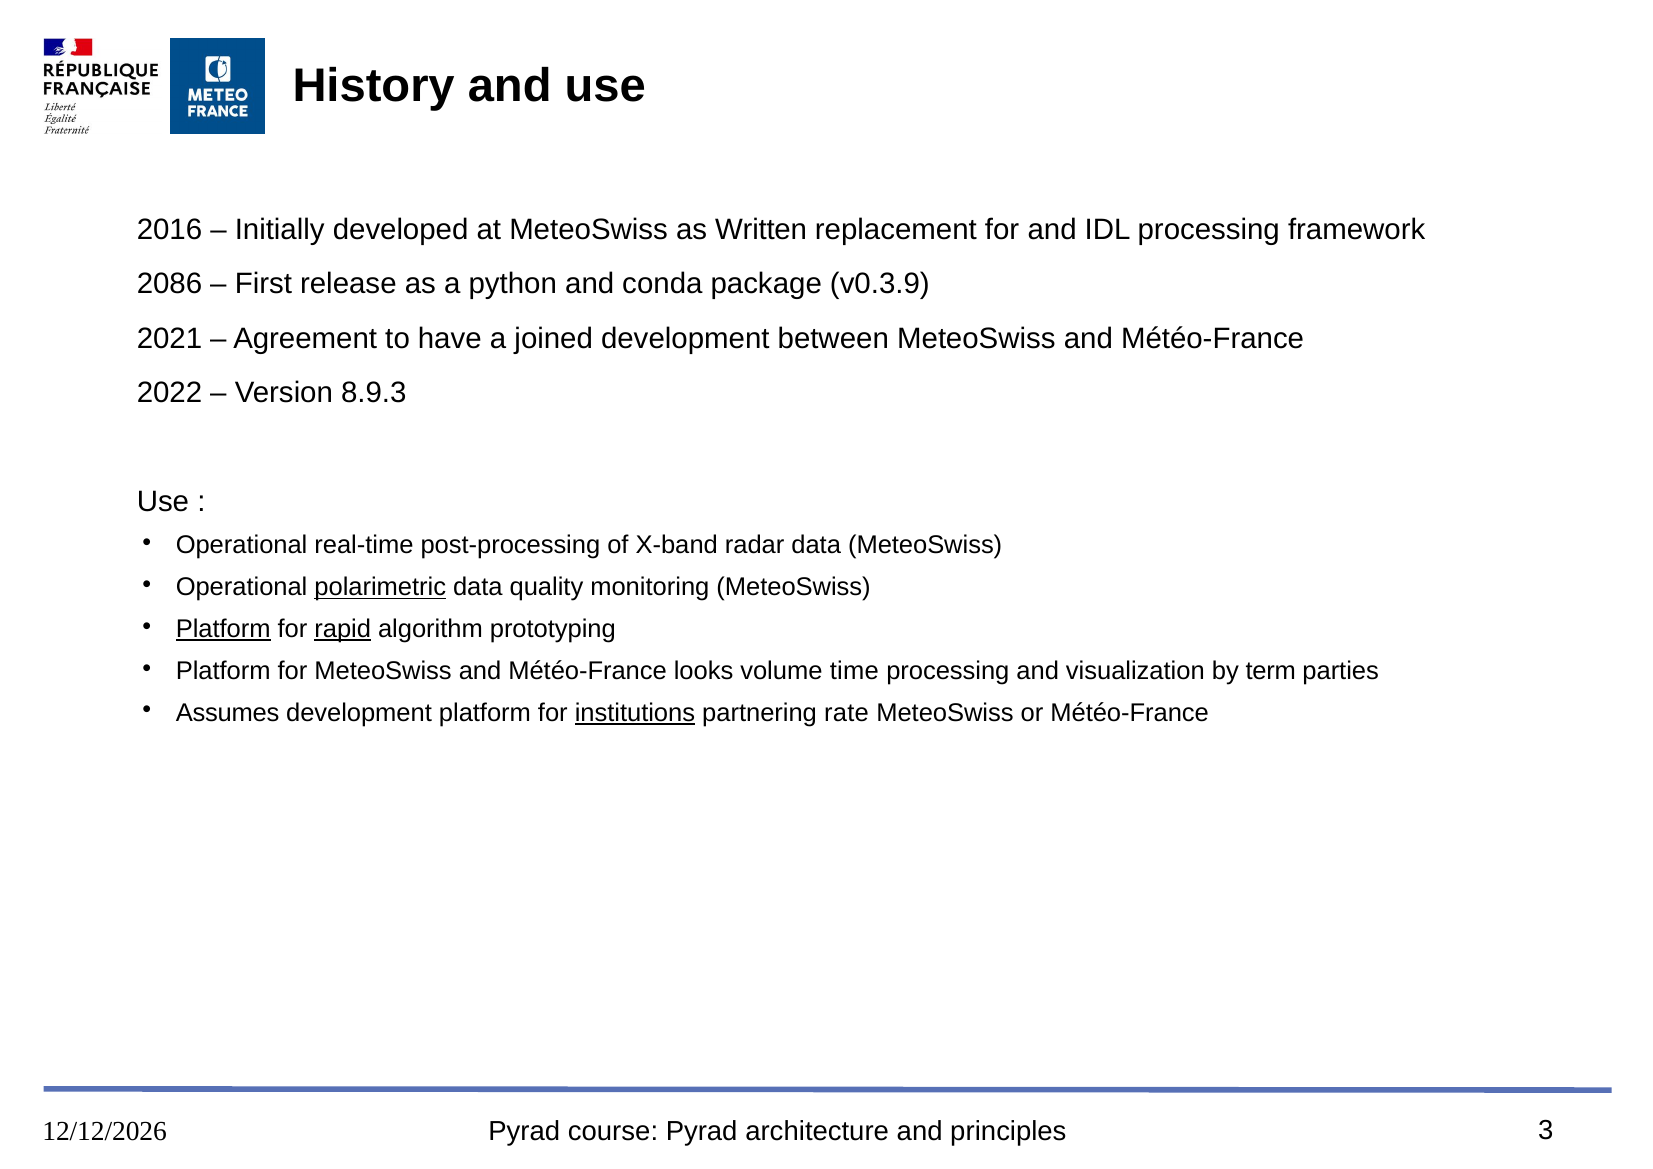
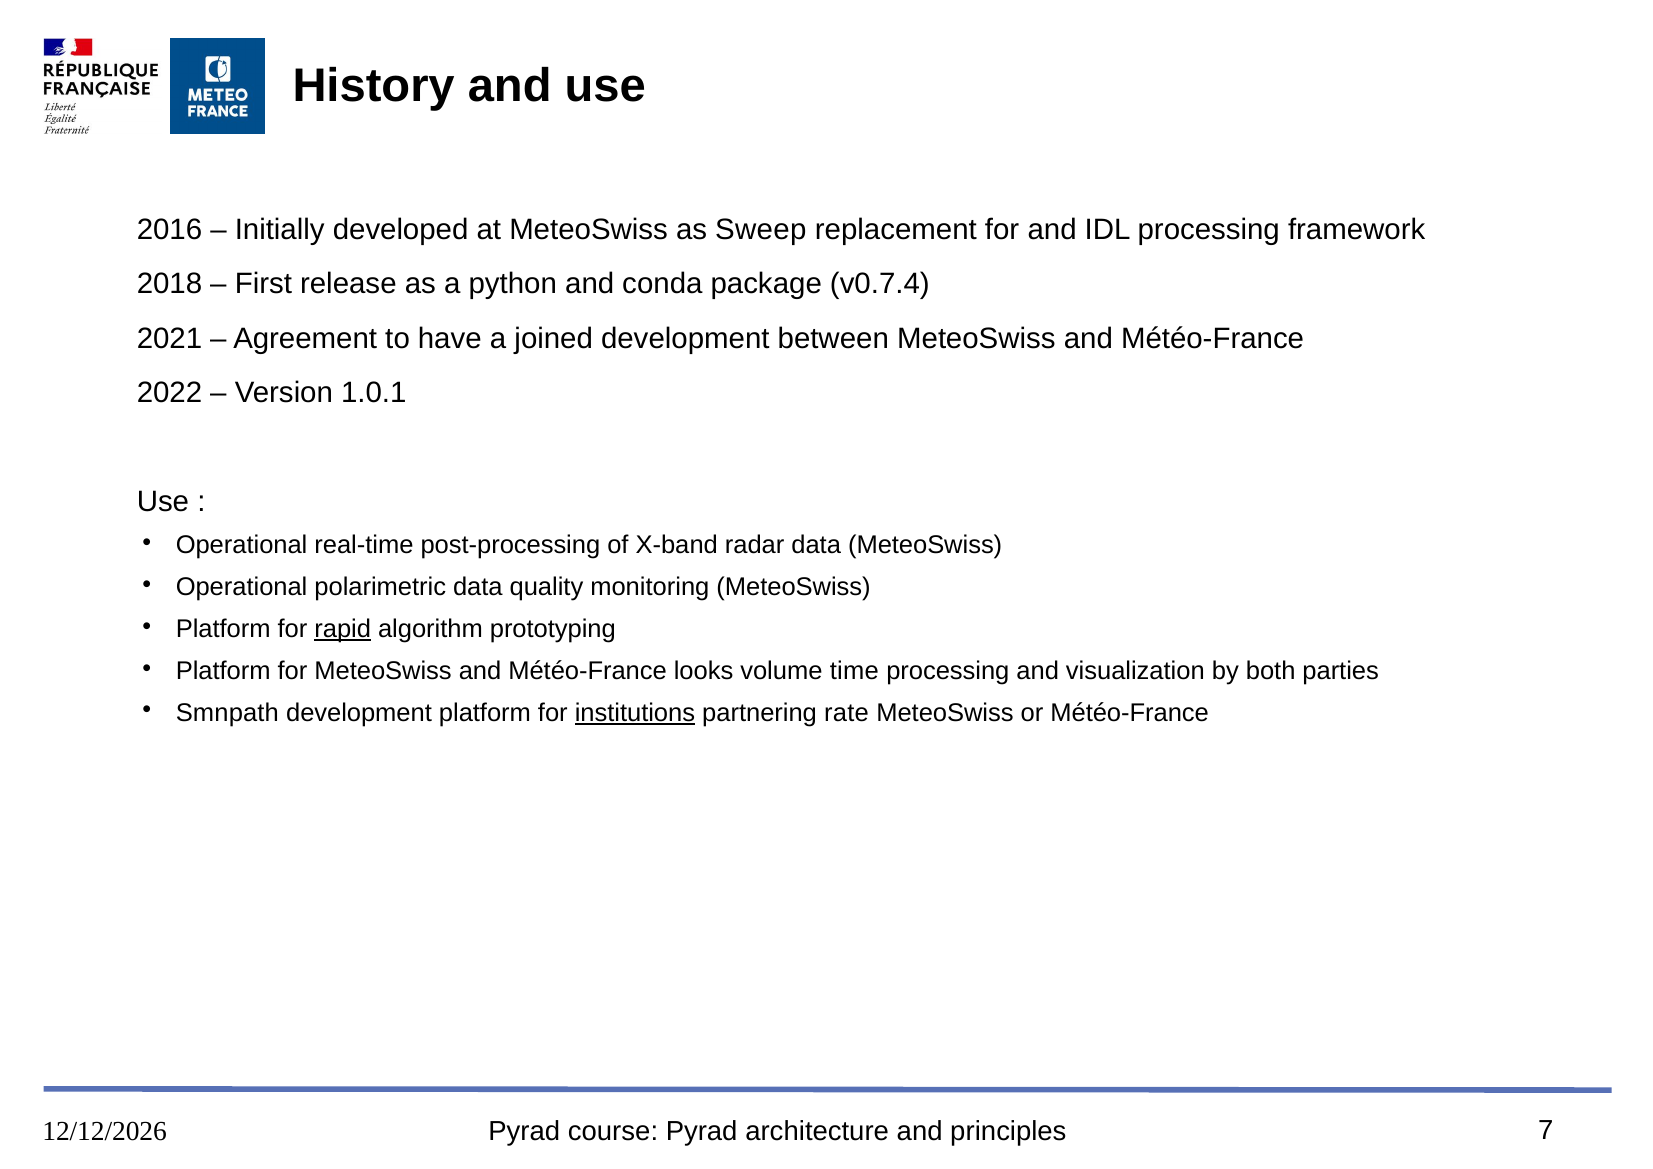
Written: Written -> Sweep
2086: 2086 -> 2018
v0.3.9: v0.3.9 -> v0.7.4
8.9.3: 8.9.3 -> 1.0.1
polarimetric underline: present -> none
Platform at (223, 629) underline: present -> none
term: term -> both
Assumes: Assumes -> Smnpath
3: 3 -> 7
